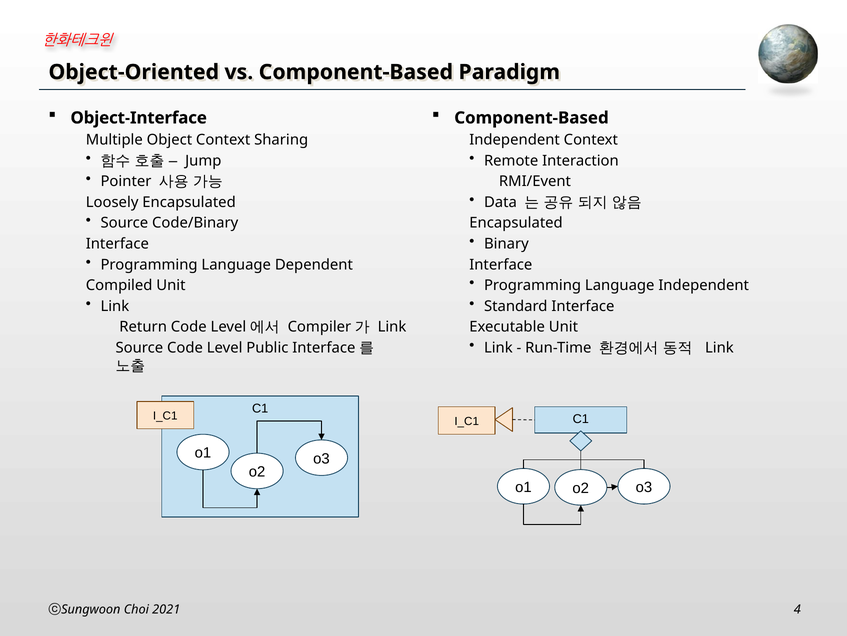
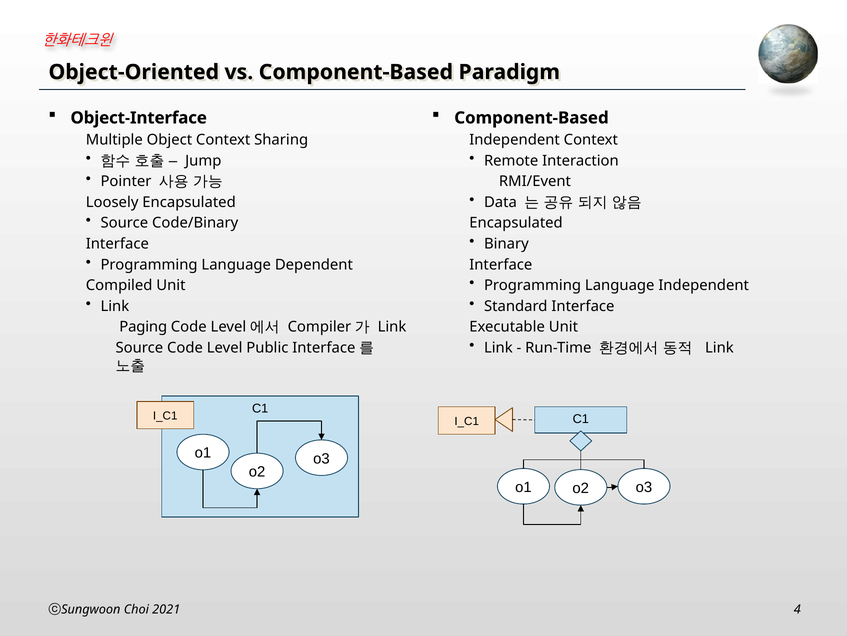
Return: Return -> Paging
